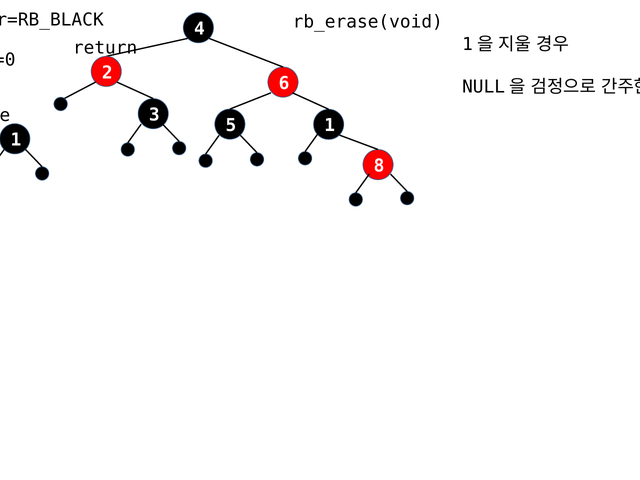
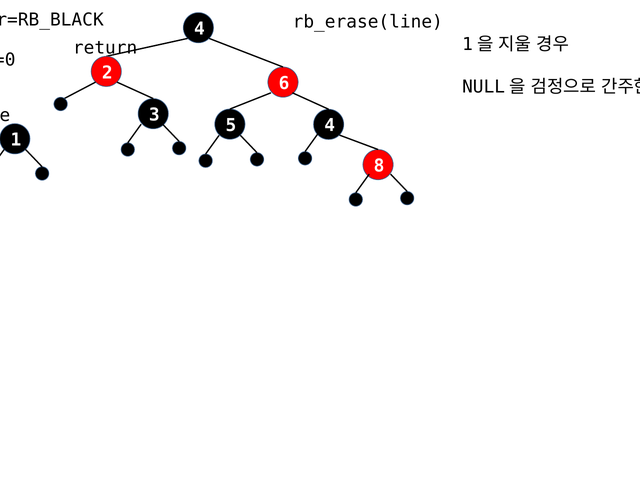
rb_erase(void: rb_erase(void -> rb_erase(line
5 1: 1 -> 4
